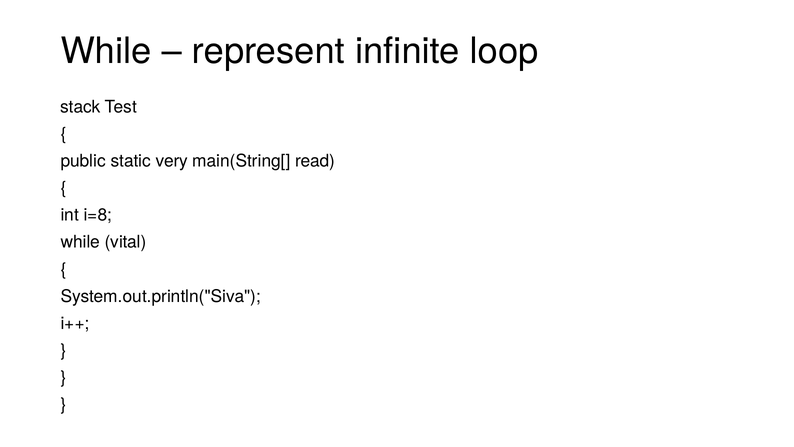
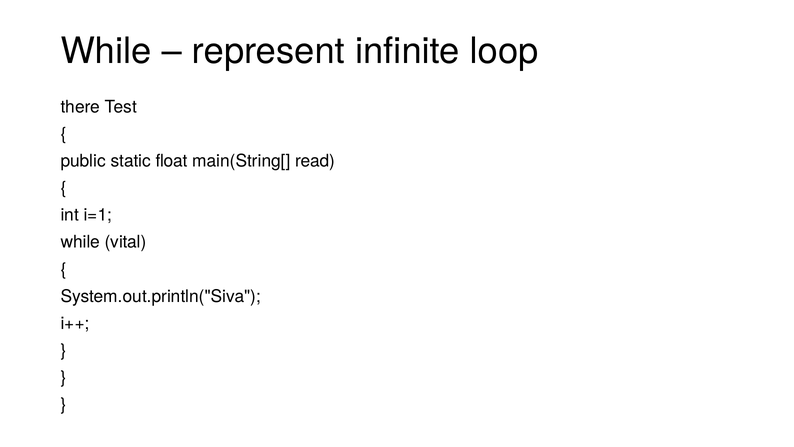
stack: stack -> there
very: very -> float
i=8: i=8 -> i=1
